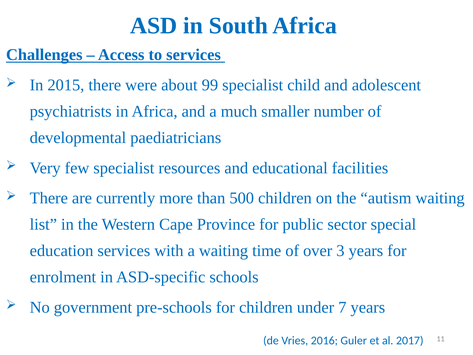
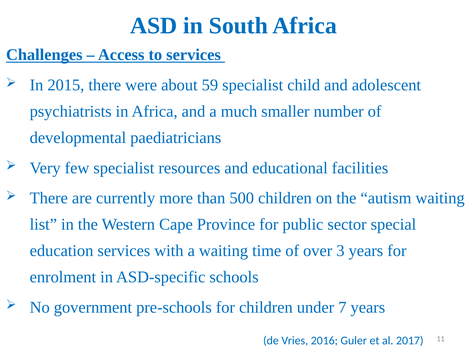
99: 99 -> 59
